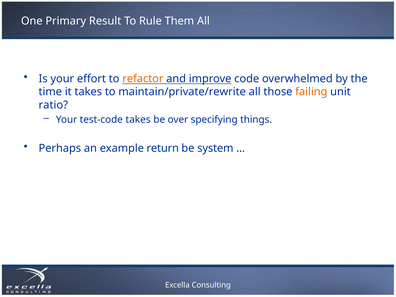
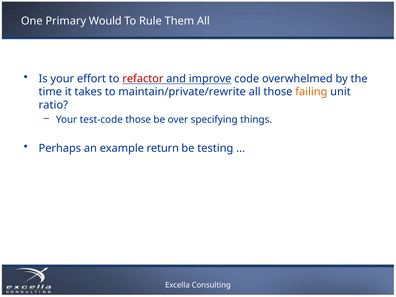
Result: Result -> Would
refactor colour: orange -> red
test-code takes: takes -> those
system: system -> testing
